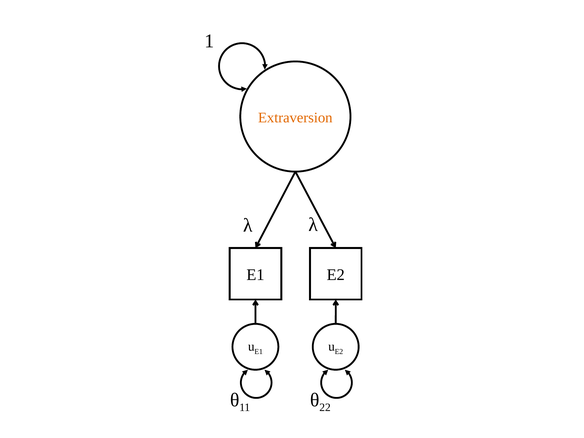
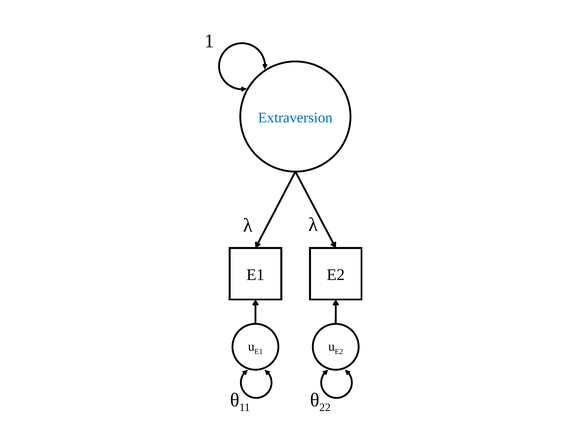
Extraversion colour: orange -> blue
